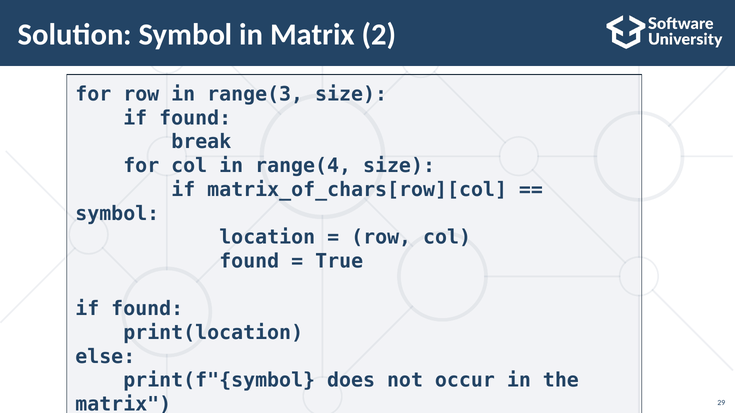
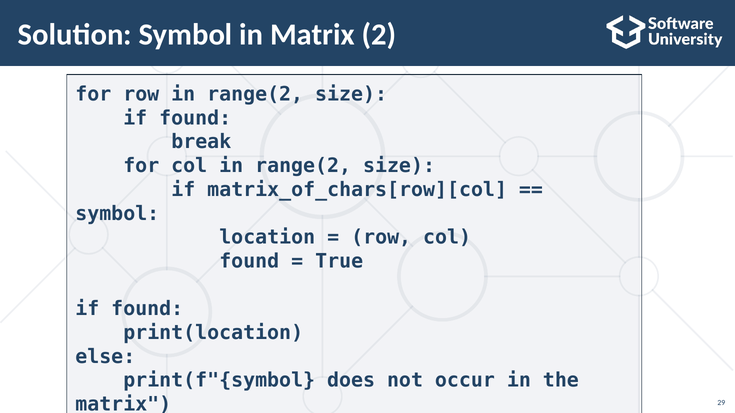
row in range(3: range(3 -> range(2
col in range(4: range(4 -> range(2
